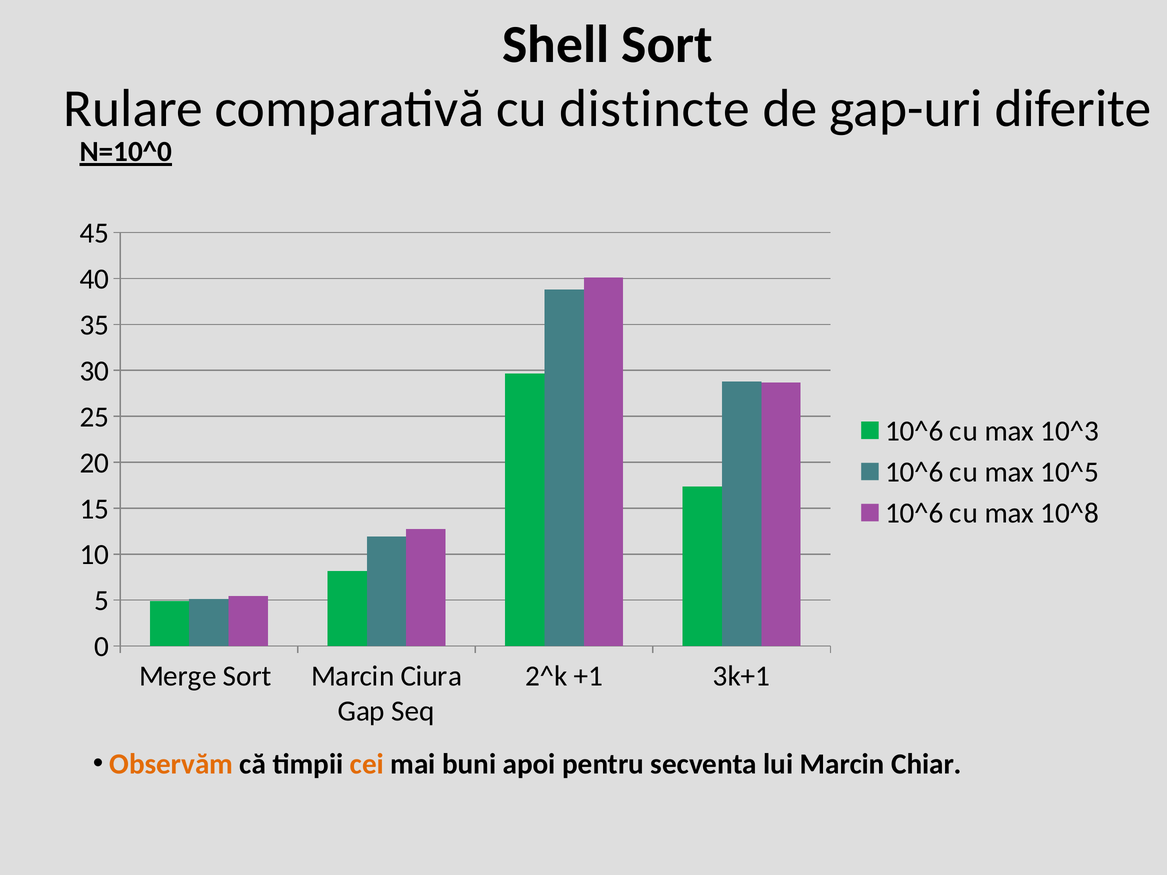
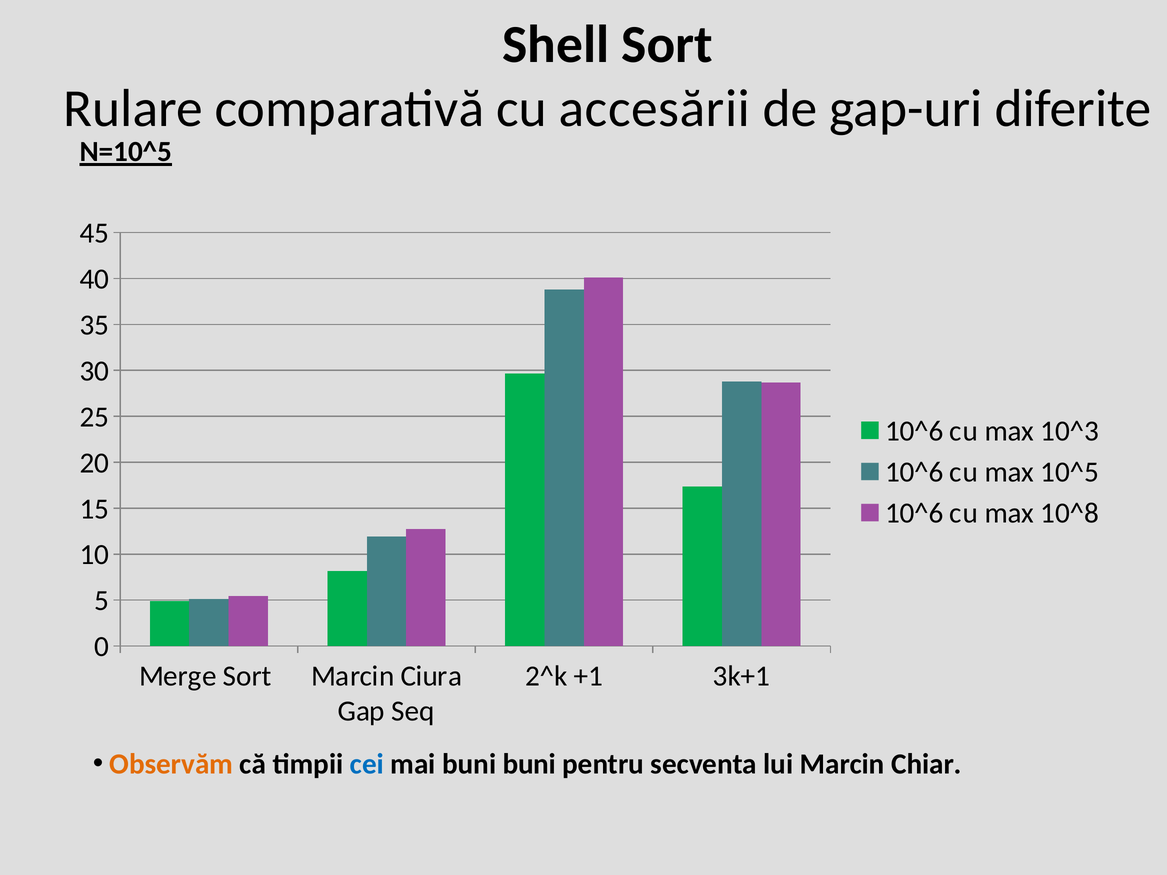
distincte: distincte -> accesării
N=10^0: N=10^0 -> N=10^5
cei colour: orange -> blue
buni apoi: apoi -> buni
